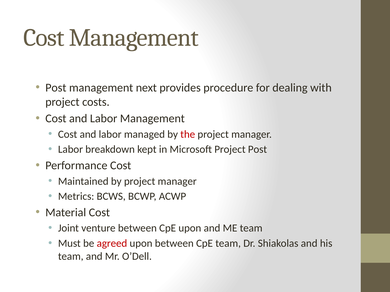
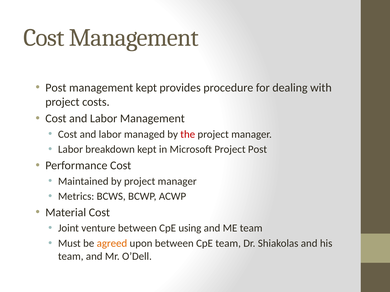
management next: next -> kept
CpE upon: upon -> using
agreed colour: red -> orange
